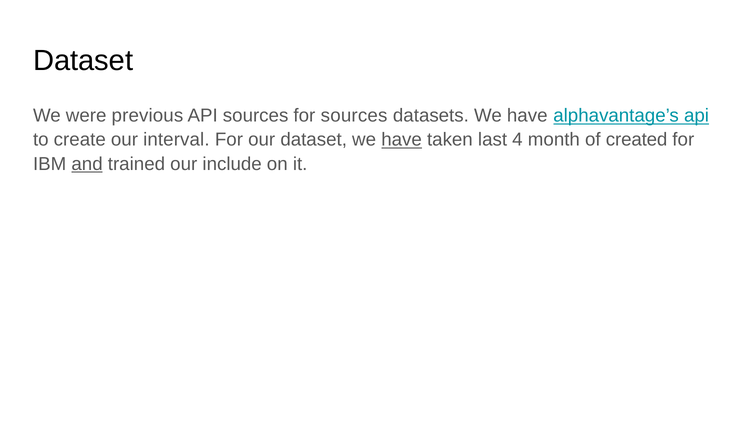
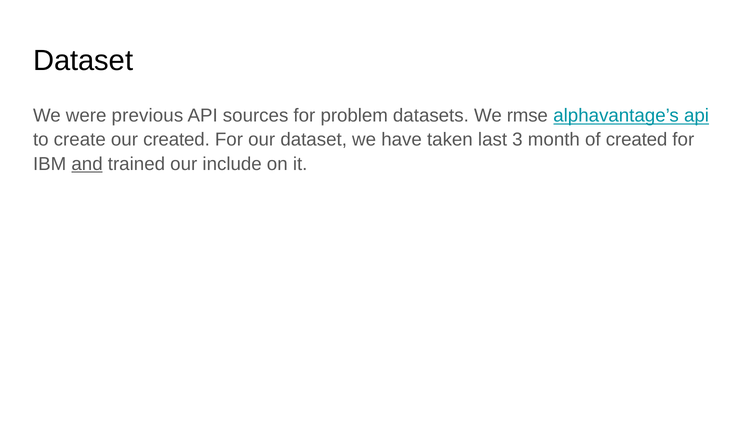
for sources: sources -> problem
datasets We have: have -> rmse
our interval: interval -> created
have at (402, 140) underline: present -> none
4: 4 -> 3
